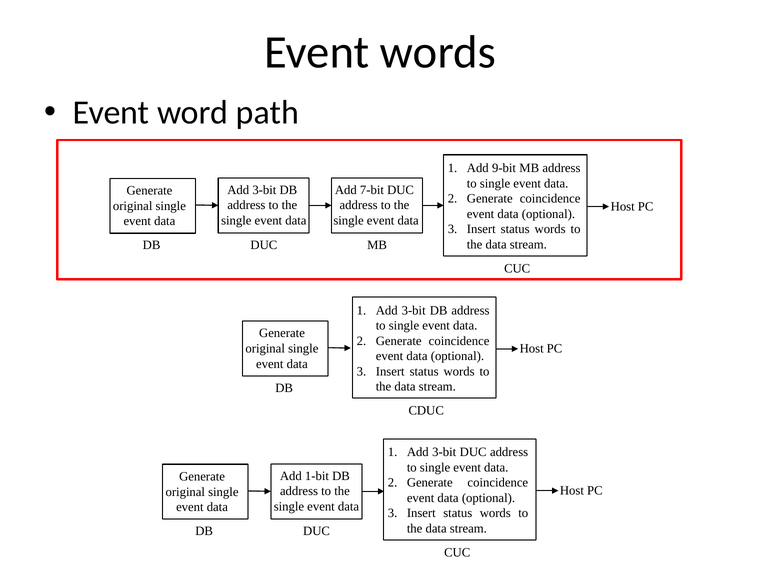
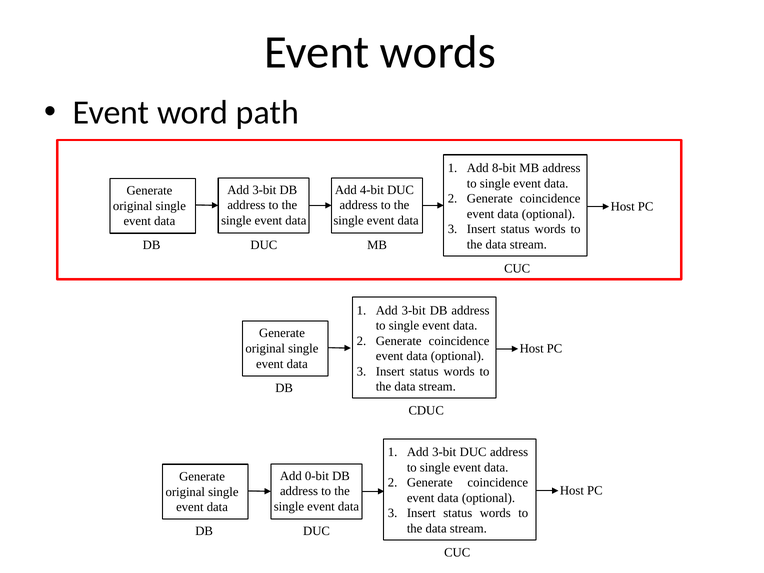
9-bit: 9-bit -> 8-bit
7-bit: 7-bit -> 4-bit
1-bit: 1-bit -> 0-bit
